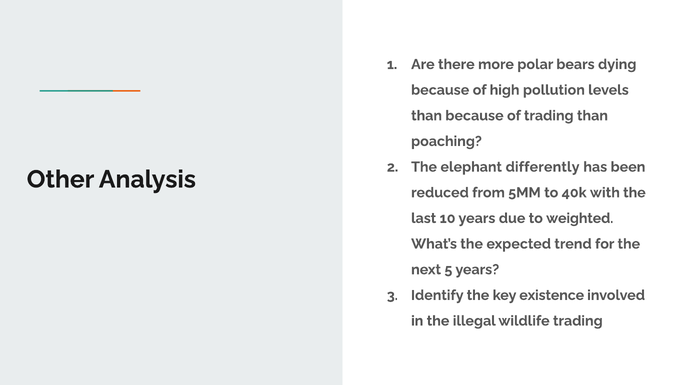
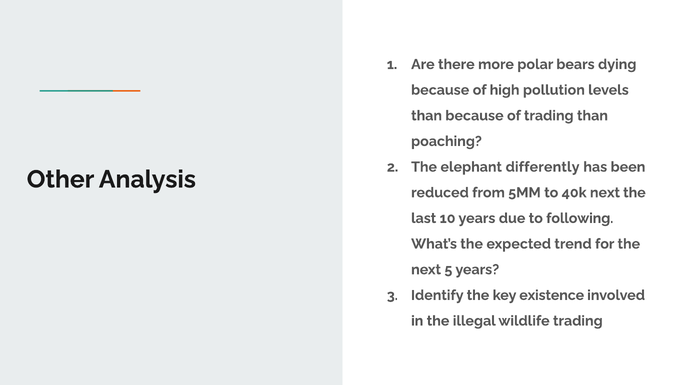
40k with: with -> next
weighted: weighted -> following
